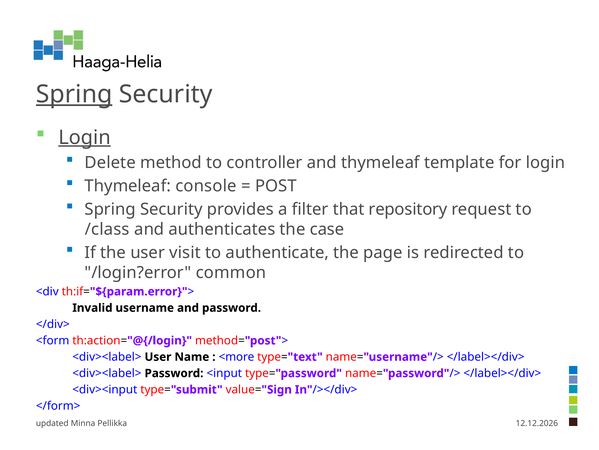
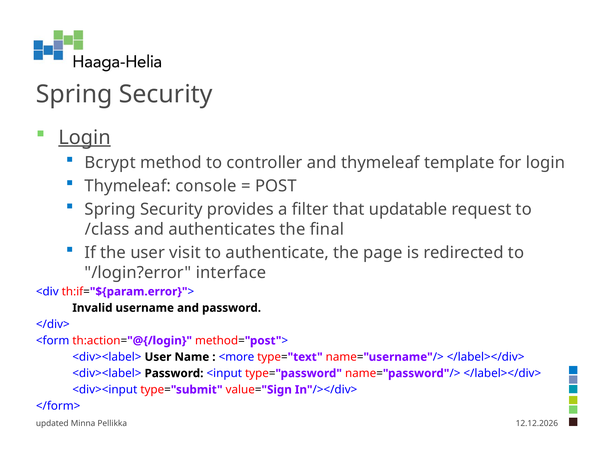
Spring at (74, 94) underline: present -> none
Delete: Delete -> Bcrypt
repository: repository -> updatable
case: case -> final
common: common -> interface
